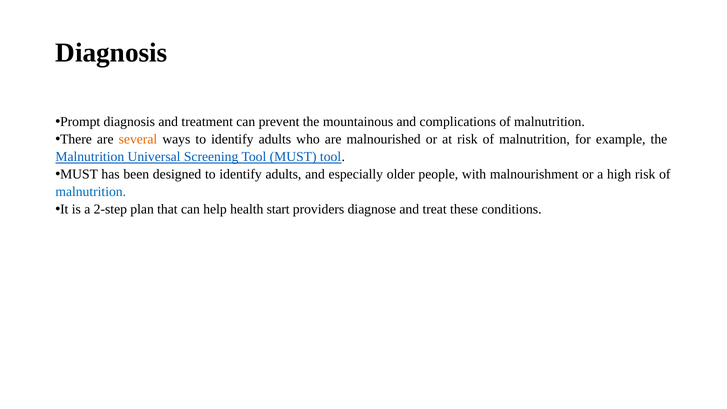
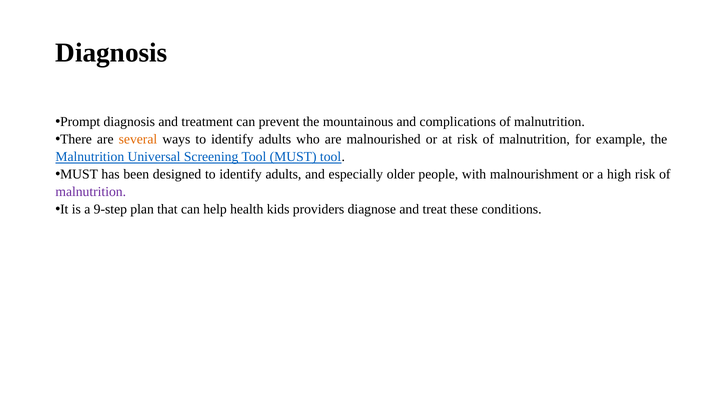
malnutrition at (91, 192) colour: blue -> purple
2-step: 2-step -> 9-step
start: start -> kids
